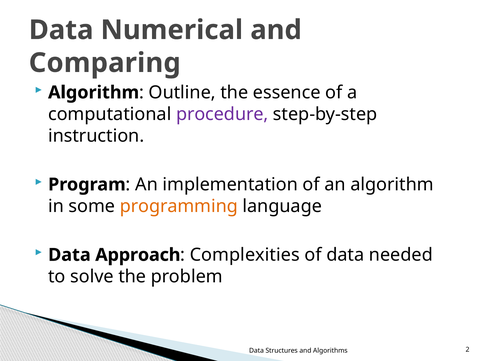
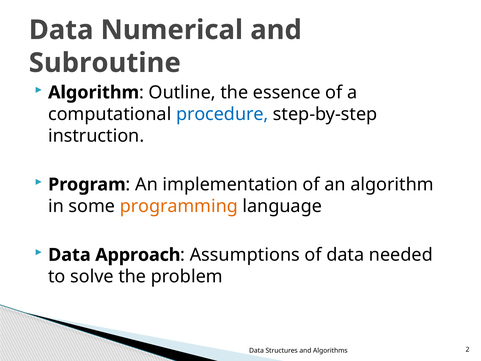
Comparing: Comparing -> Subroutine
procedure colour: purple -> blue
Complexities: Complexities -> Assumptions
